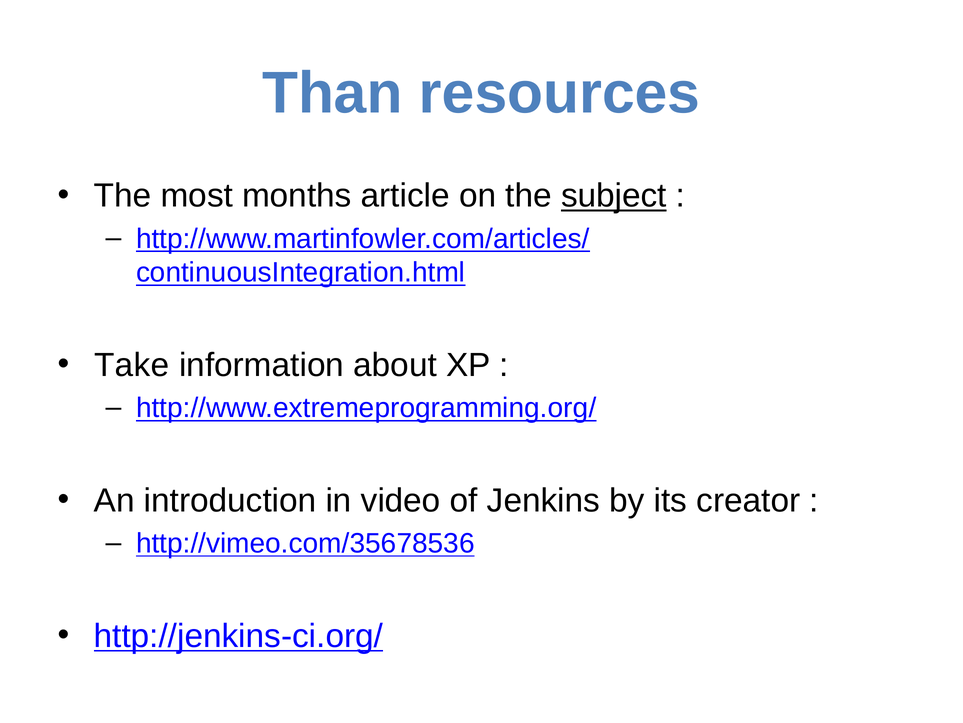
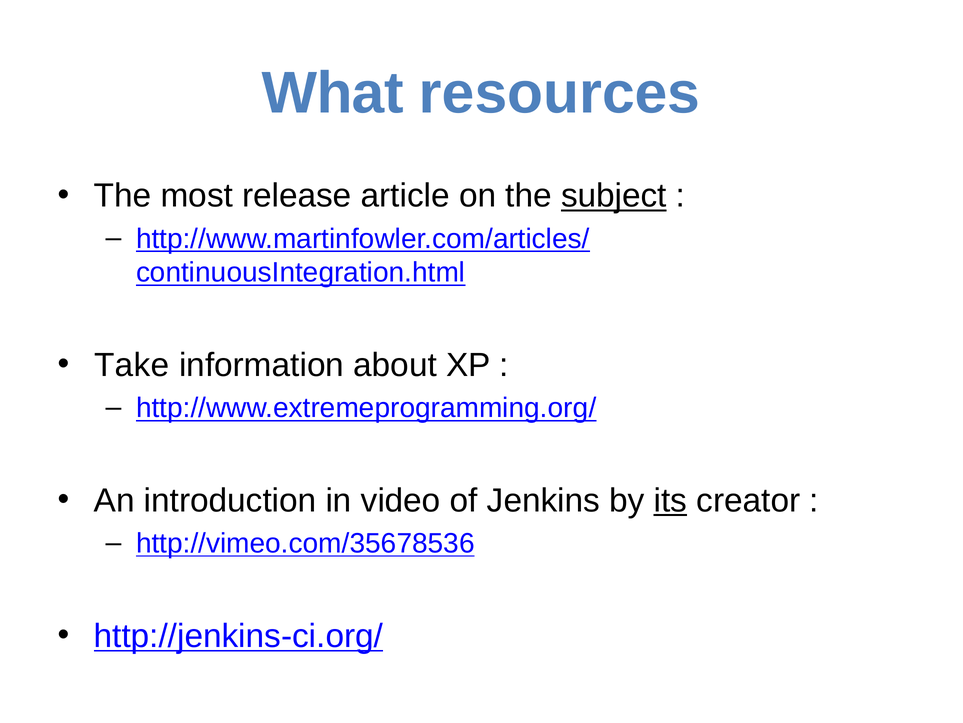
Than: Than -> What
months: months -> release
its underline: none -> present
